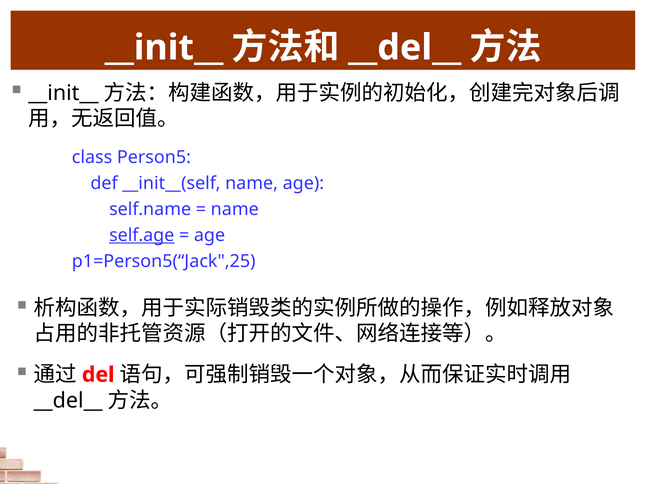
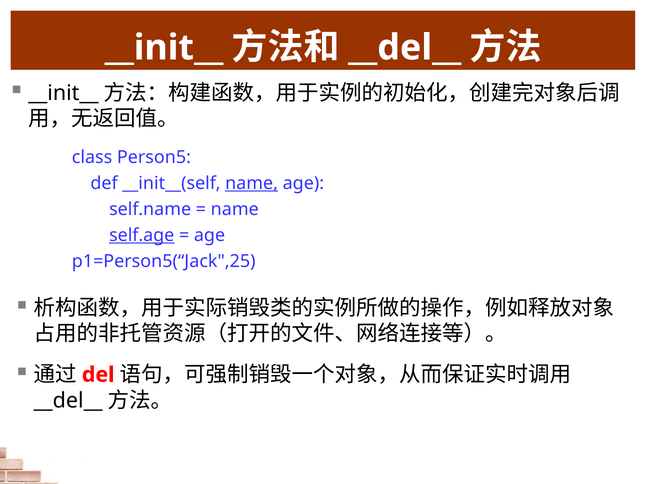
name at (252, 183) underline: none -> present
